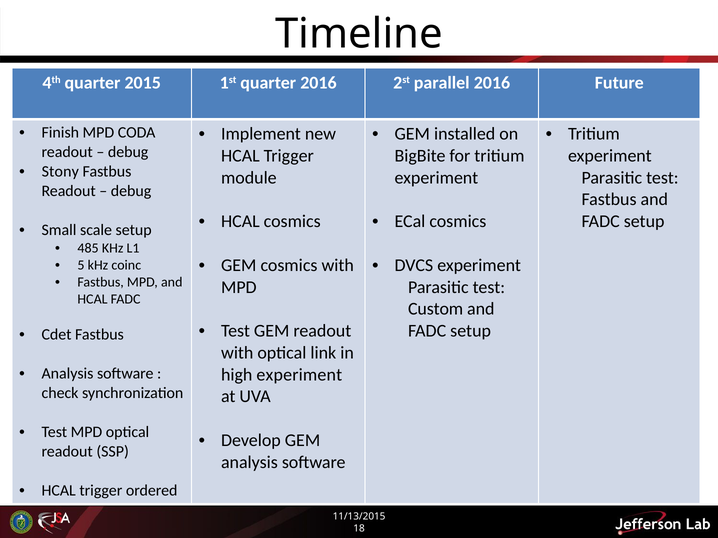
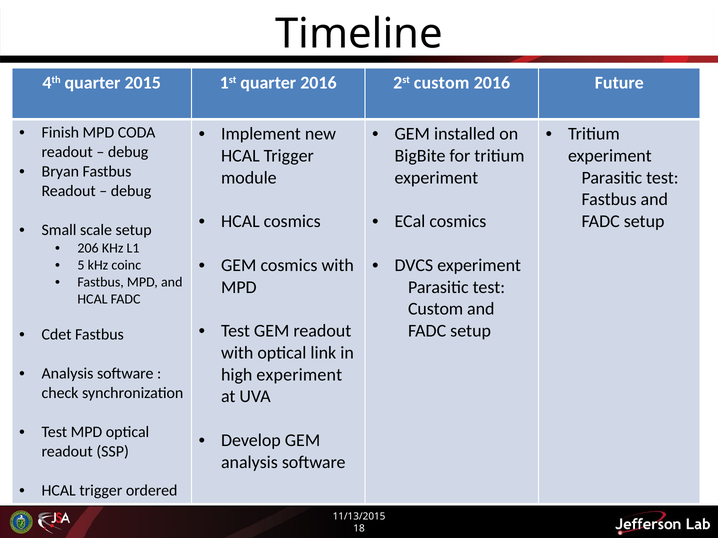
2st parallel: parallel -> custom
Stony: Stony -> Bryan
485: 485 -> 206
